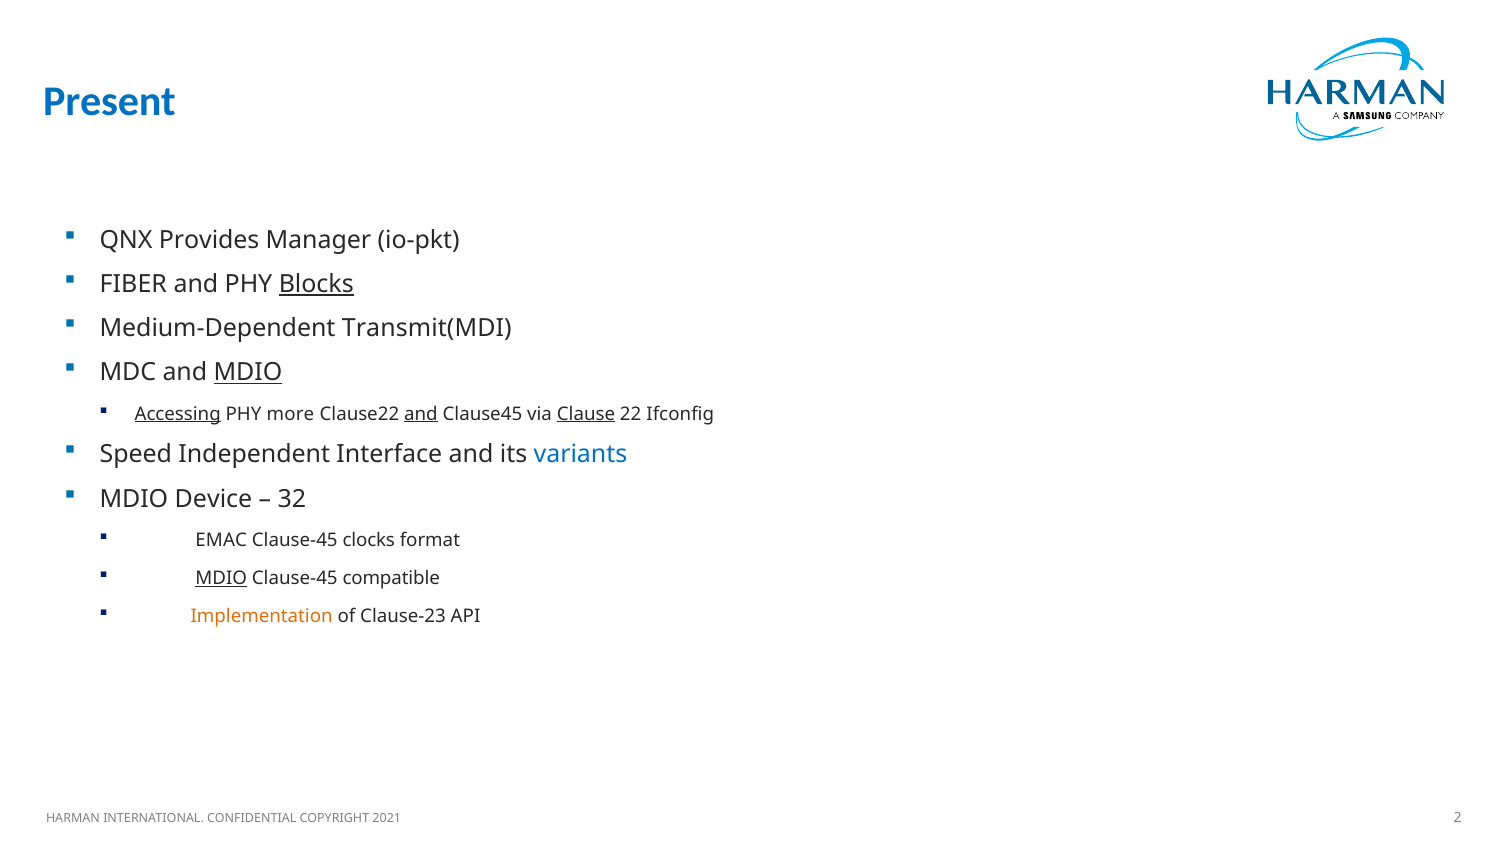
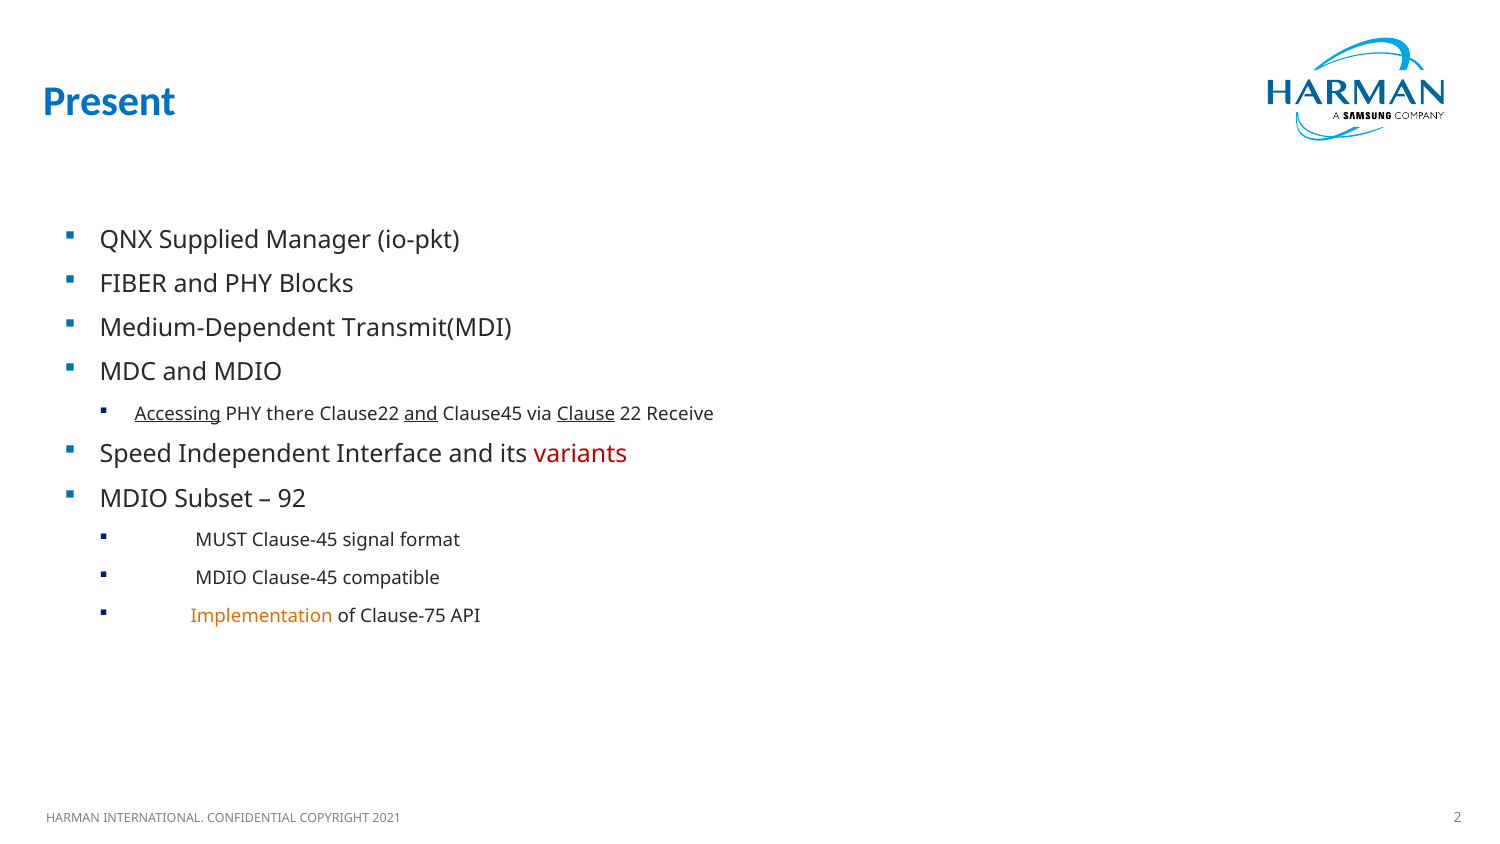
Provides: Provides -> Supplied
Blocks underline: present -> none
MDIO at (248, 373) underline: present -> none
more: more -> there
Ifconfig: Ifconfig -> Receive
variants colour: blue -> red
Device: Device -> Subset
32: 32 -> 92
EMAC: EMAC -> MUST
clocks: clocks -> signal
MDIO at (221, 578) underline: present -> none
Clause-23: Clause-23 -> Clause-75
